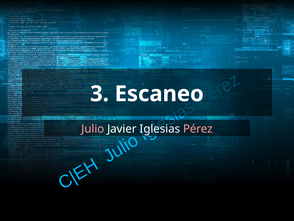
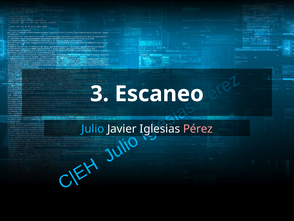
Julio colour: pink -> light blue
